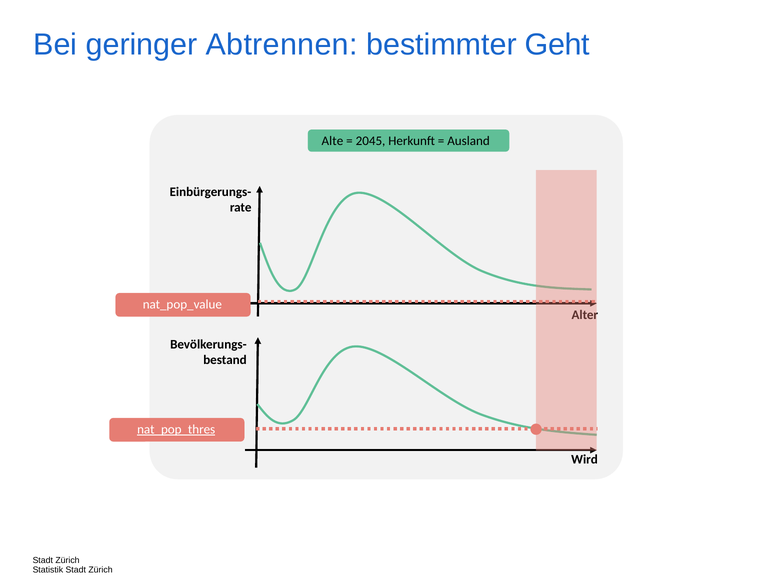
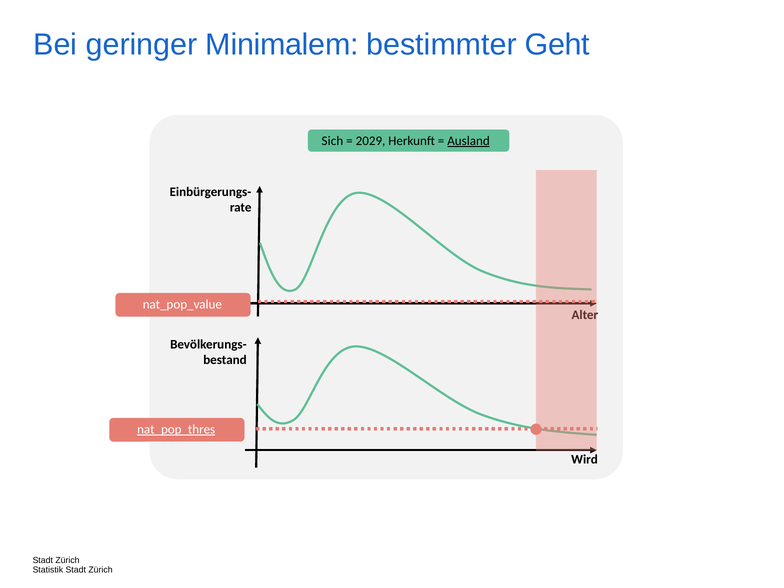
Abtrennen: Abtrennen -> Minimalem
Alte: Alte -> Sich
2045: 2045 -> 2029
Ausland underline: none -> present
